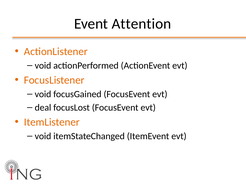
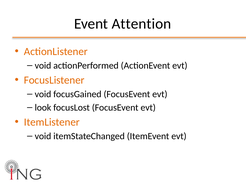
deal: deal -> look
